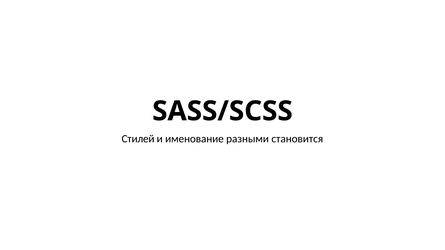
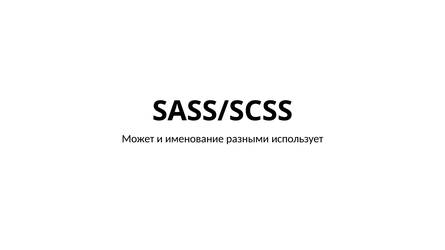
Стилей: Стилей -> Может
становится: становится -> использует
